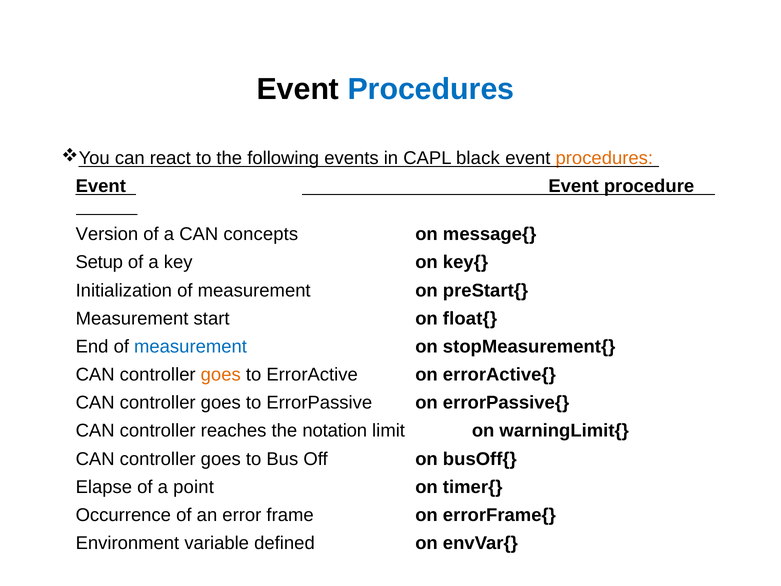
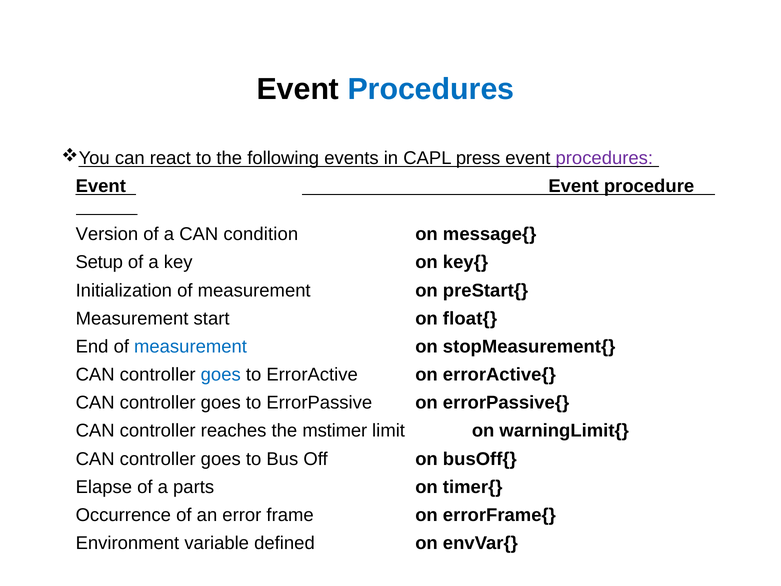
black: black -> press
procedures at (604, 158) colour: orange -> purple
concepts: concepts -> condition
goes at (221, 375) colour: orange -> blue
notation: notation -> mstimer
point: point -> parts
